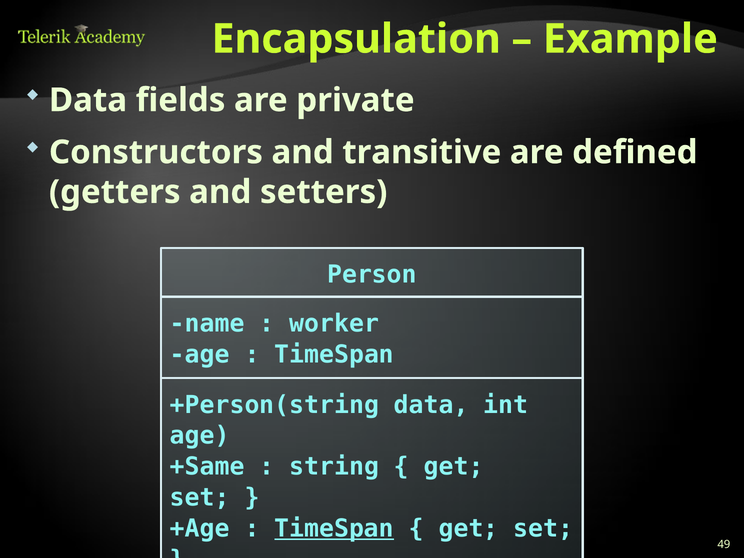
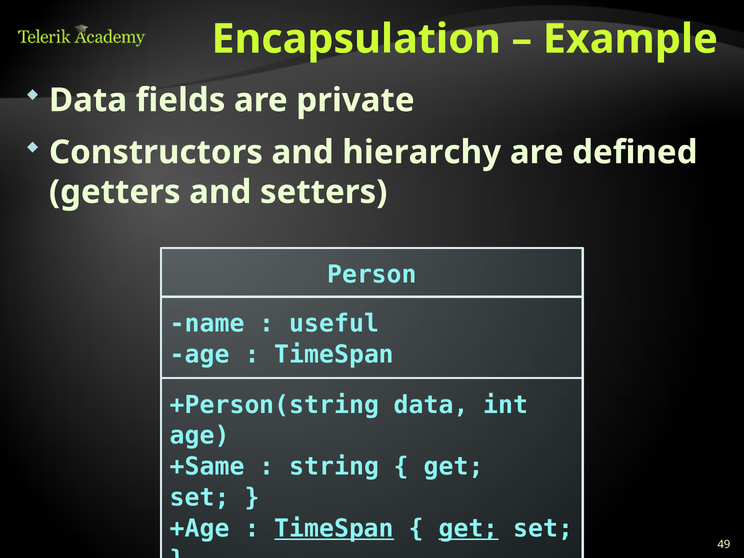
transitive: transitive -> hierarchy
worker: worker -> useful
get at (469, 529) underline: none -> present
